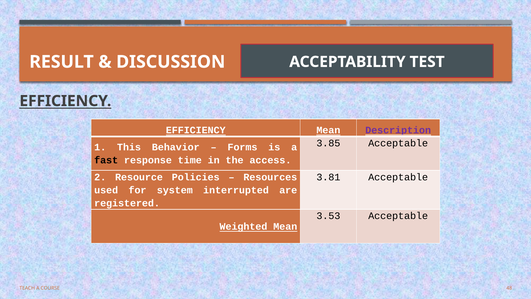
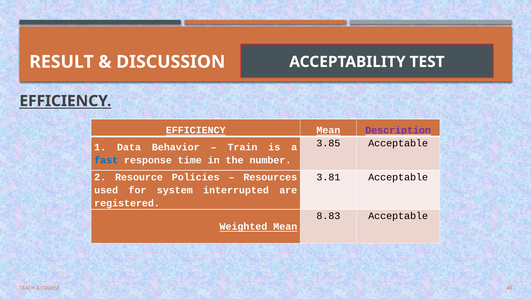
This: This -> Data
Forms: Forms -> Train
fast colour: black -> blue
access: access -> number
3.53: 3.53 -> 8.83
